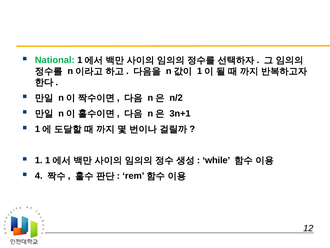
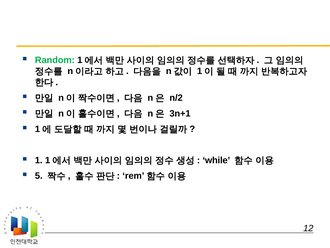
National: National -> Random
4: 4 -> 5
